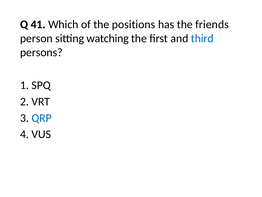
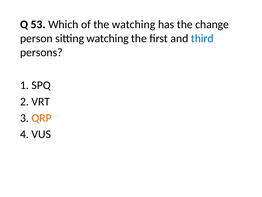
41: 41 -> 53
the positions: positions -> watching
friends: friends -> change
QRP colour: blue -> orange
